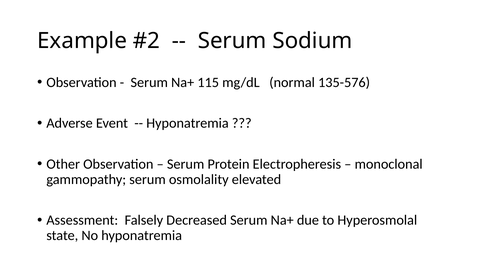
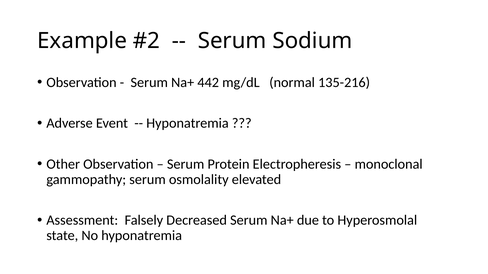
115: 115 -> 442
135-576: 135-576 -> 135-216
